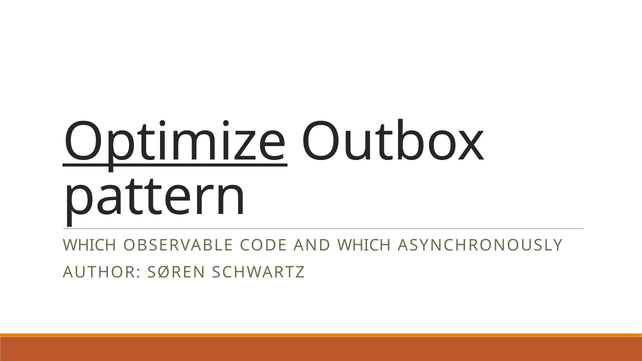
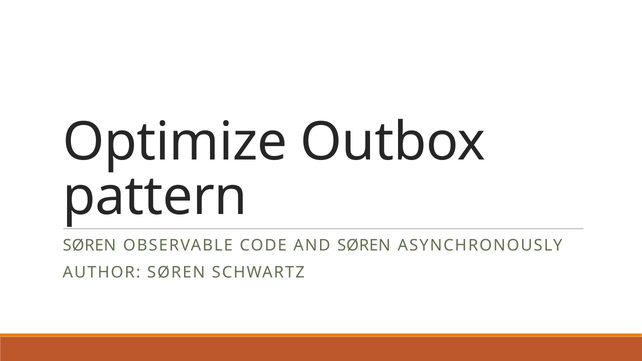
Optimize underline: present -> none
WHICH at (90, 246): WHICH -> SØREN
AND WHICH: WHICH -> SØREN
